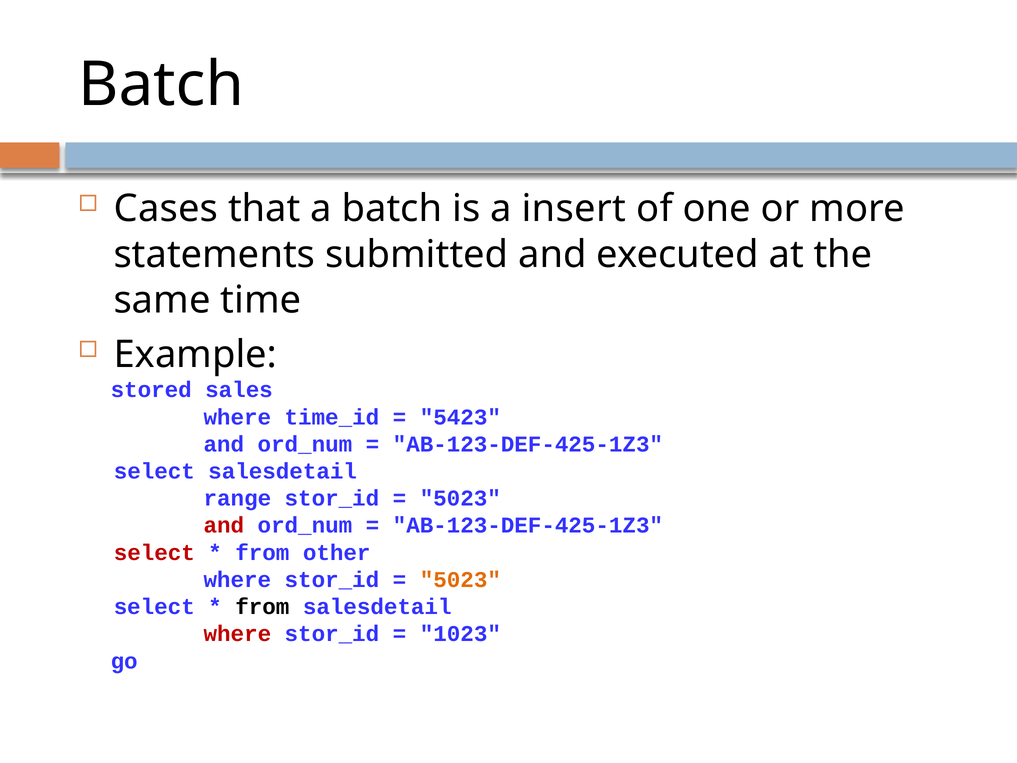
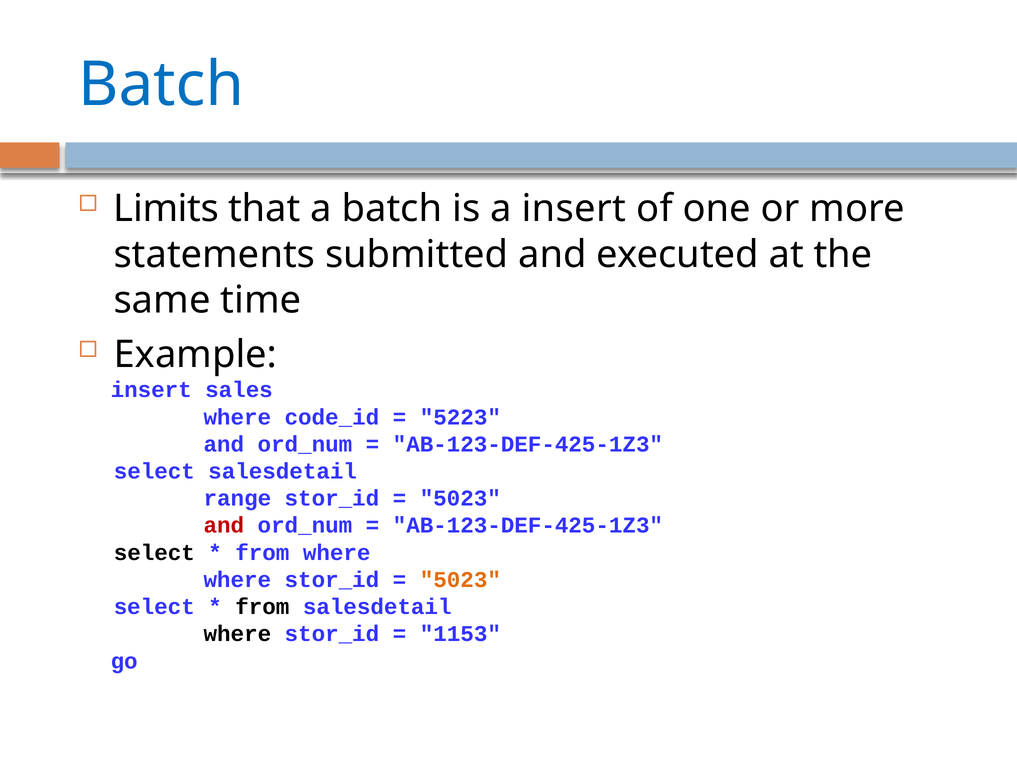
Batch at (161, 85) colour: black -> blue
Cases: Cases -> Limits
stored at (151, 390): stored -> insert
time_id: time_id -> code_id
5423: 5423 -> 5223
select at (154, 552) colour: red -> black
from other: other -> where
where at (237, 634) colour: red -> black
1023: 1023 -> 1153
